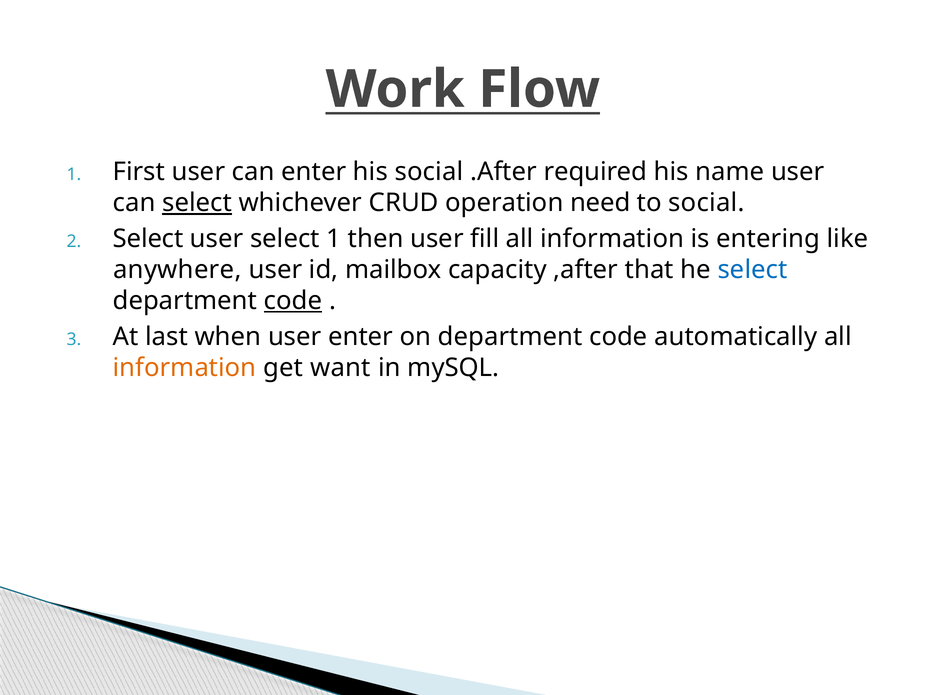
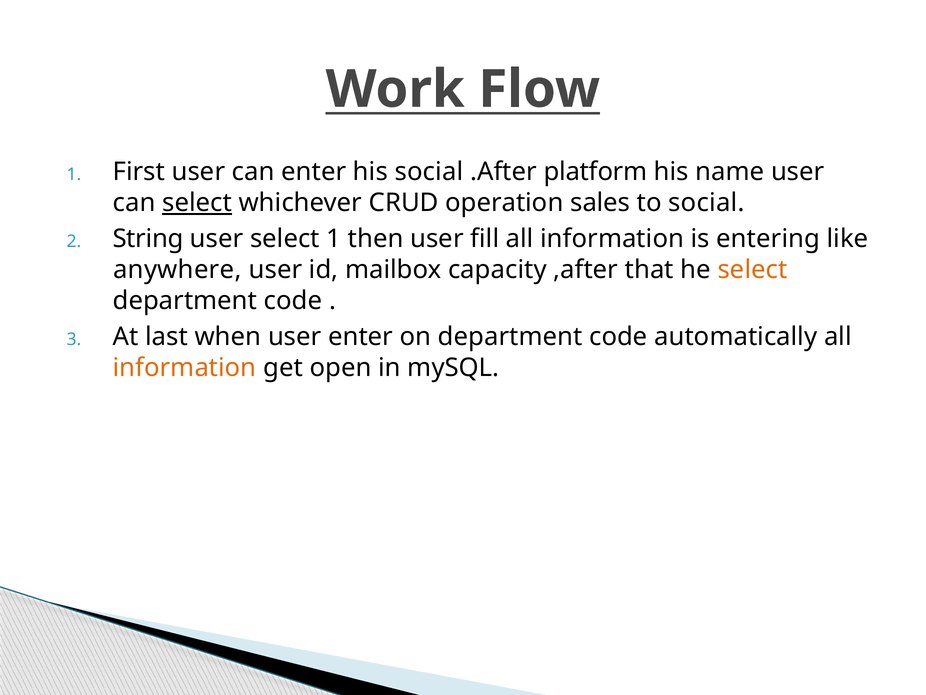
required: required -> platform
need: need -> sales
Select at (148, 239): Select -> String
select at (753, 270) colour: blue -> orange
code at (293, 301) underline: present -> none
want: want -> open
